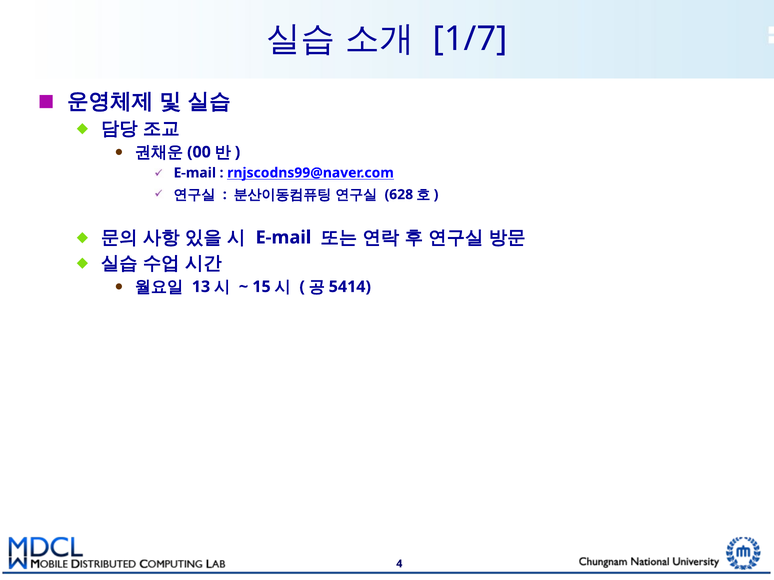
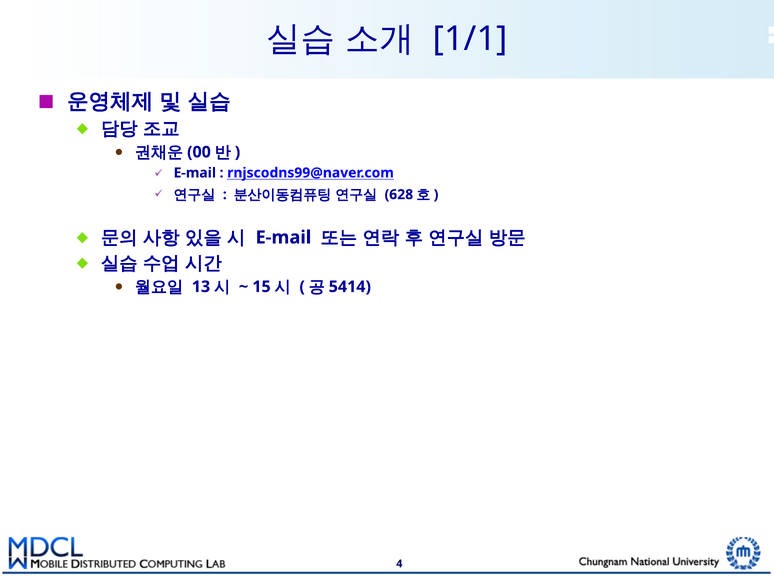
1/7: 1/7 -> 1/1
